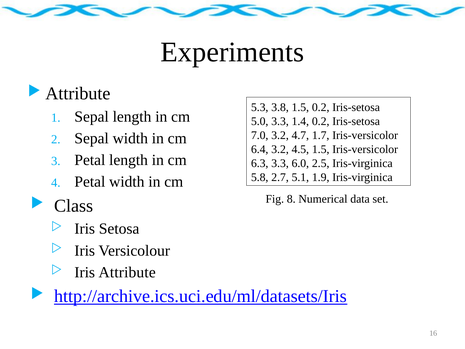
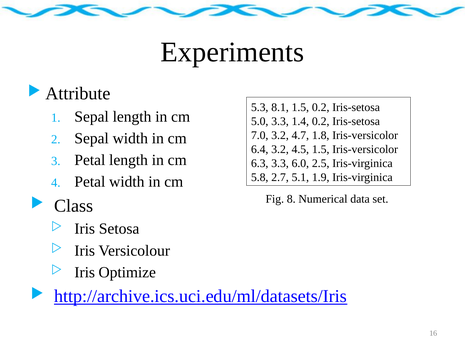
3.8: 3.8 -> 8.1
1.7: 1.7 -> 1.8
Iris Attribute: Attribute -> Optimize
